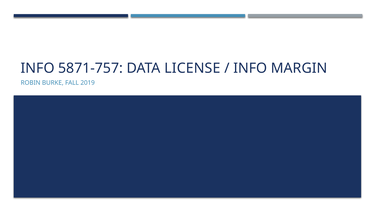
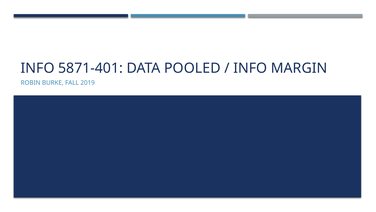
5871-757: 5871-757 -> 5871-401
LICENSE: LICENSE -> POOLED
